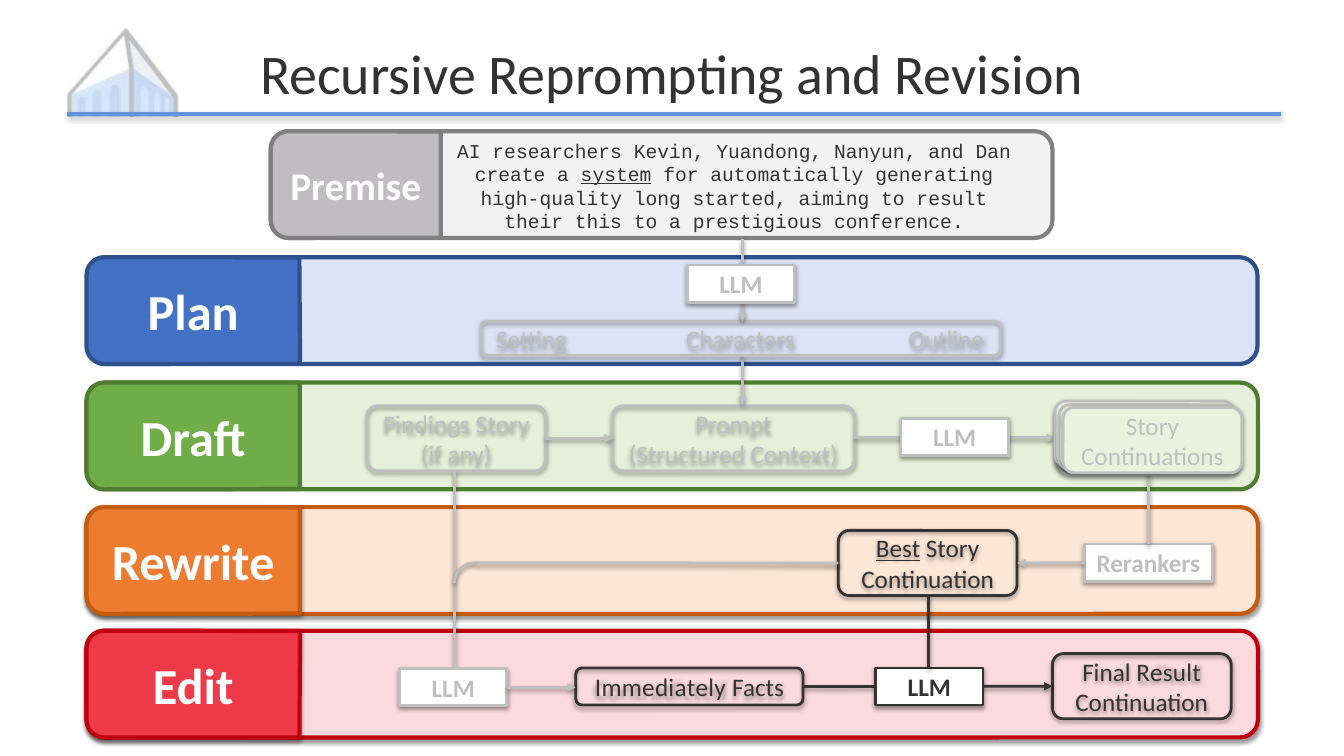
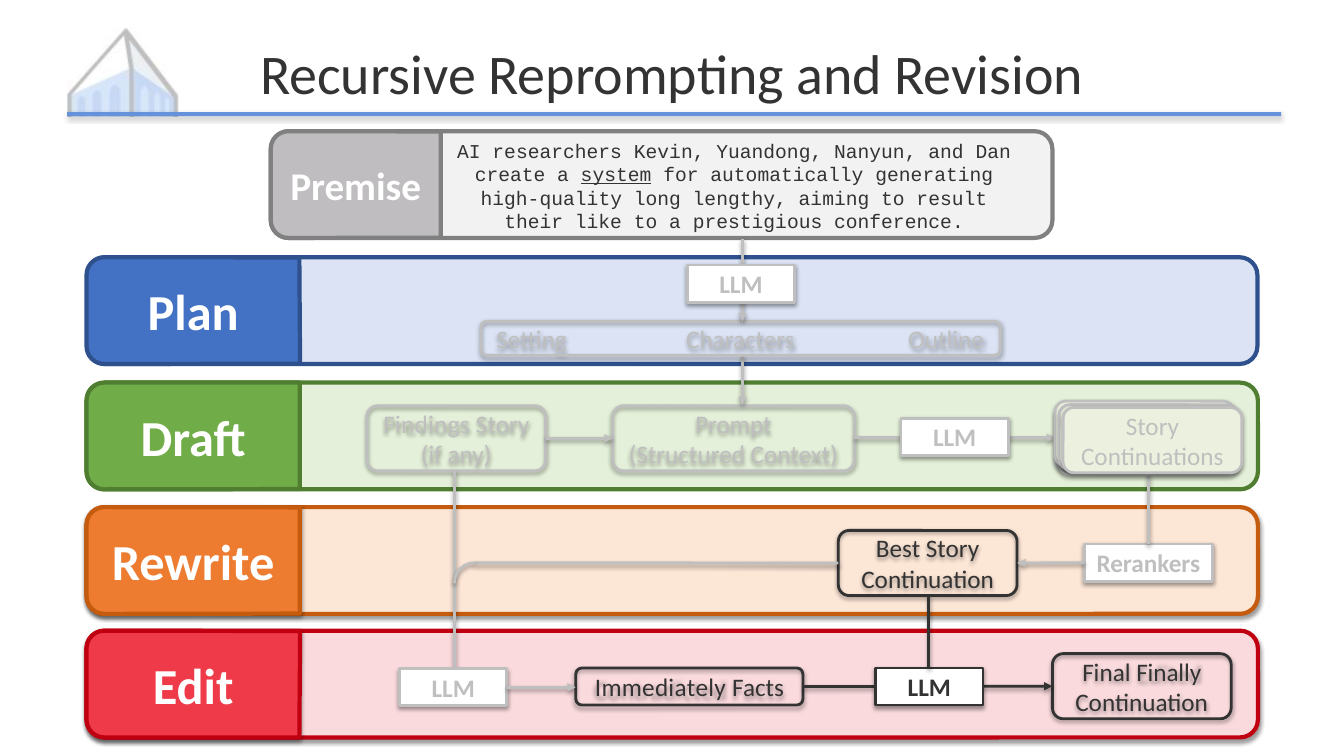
started: started -> lengthy
this: this -> like
Best underline: present -> none
Final Result: Result -> Finally
